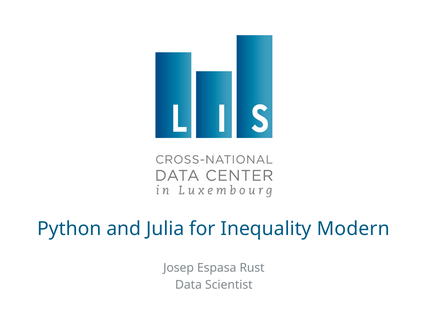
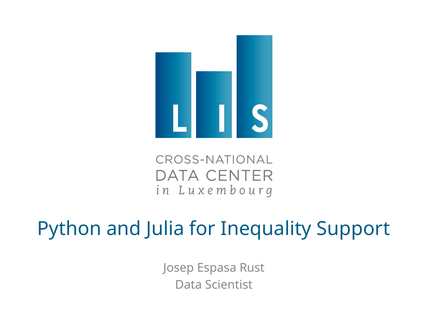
Modern: Modern -> Support
